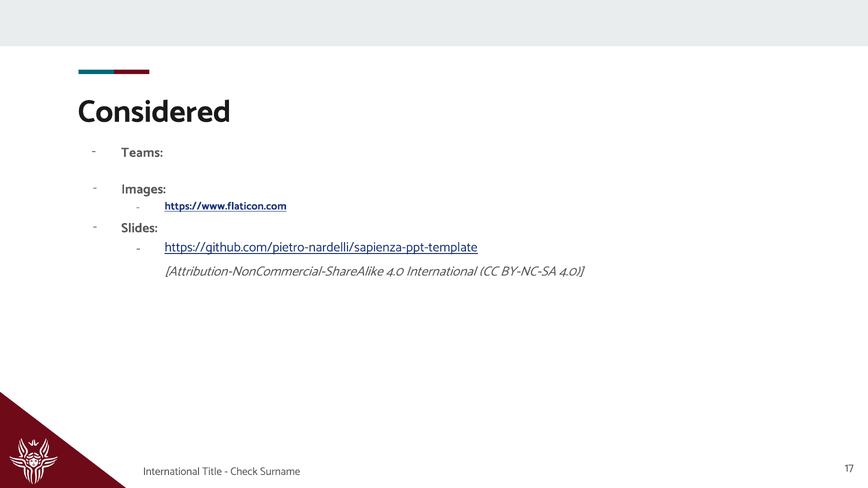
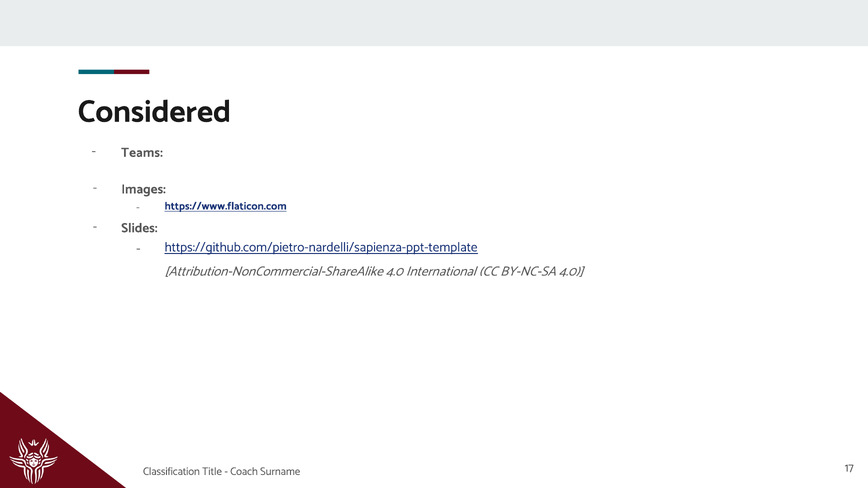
International at (171, 472): International -> Classification
Check: Check -> Coach
